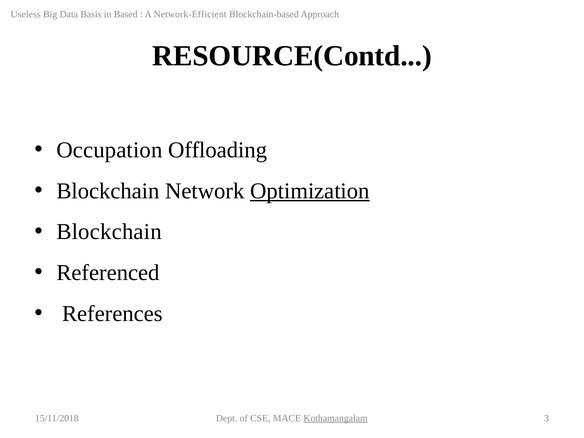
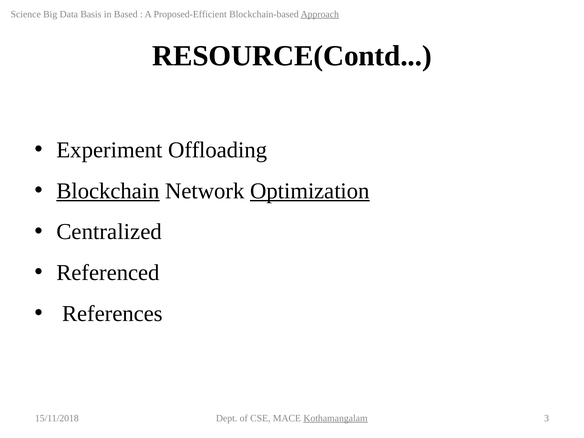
Useless: Useless -> Science
Network-Efficient: Network-Efficient -> Proposed-Efficient
Approach underline: none -> present
Occupation: Occupation -> Experiment
Blockchain at (108, 191) underline: none -> present
Blockchain at (109, 232): Blockchain -> Centralized
